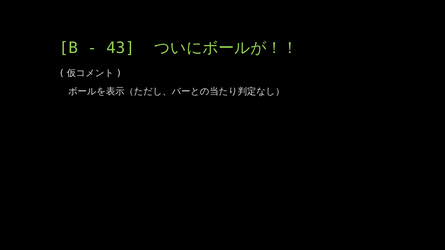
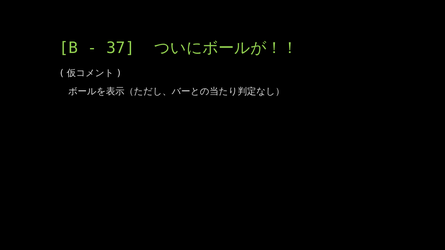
43: 43 -> 37
